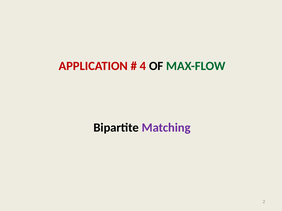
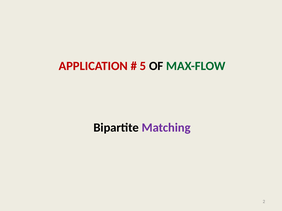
4: 4 -> 5
